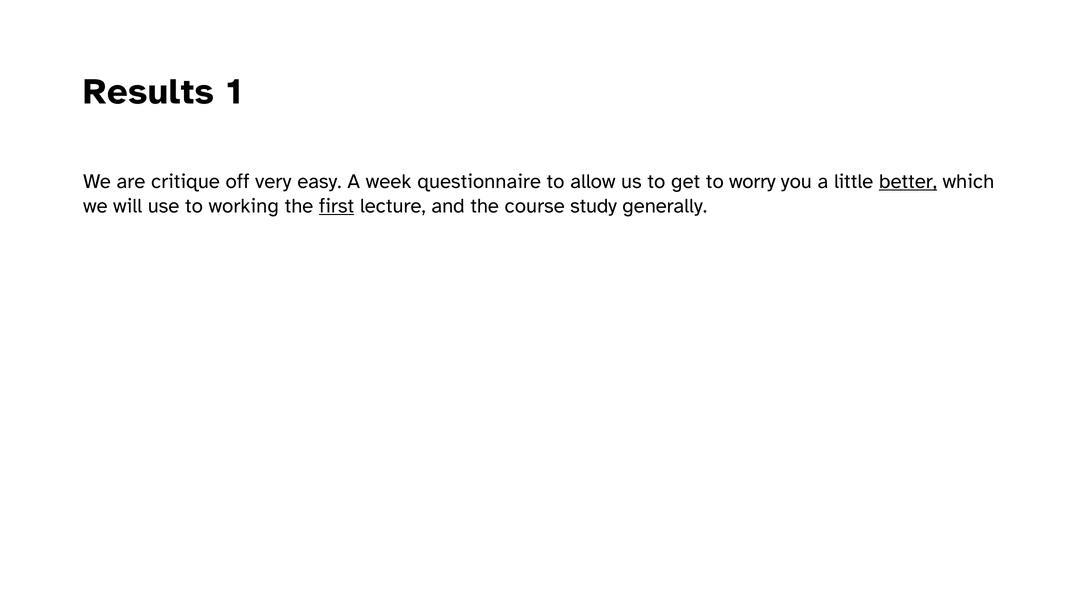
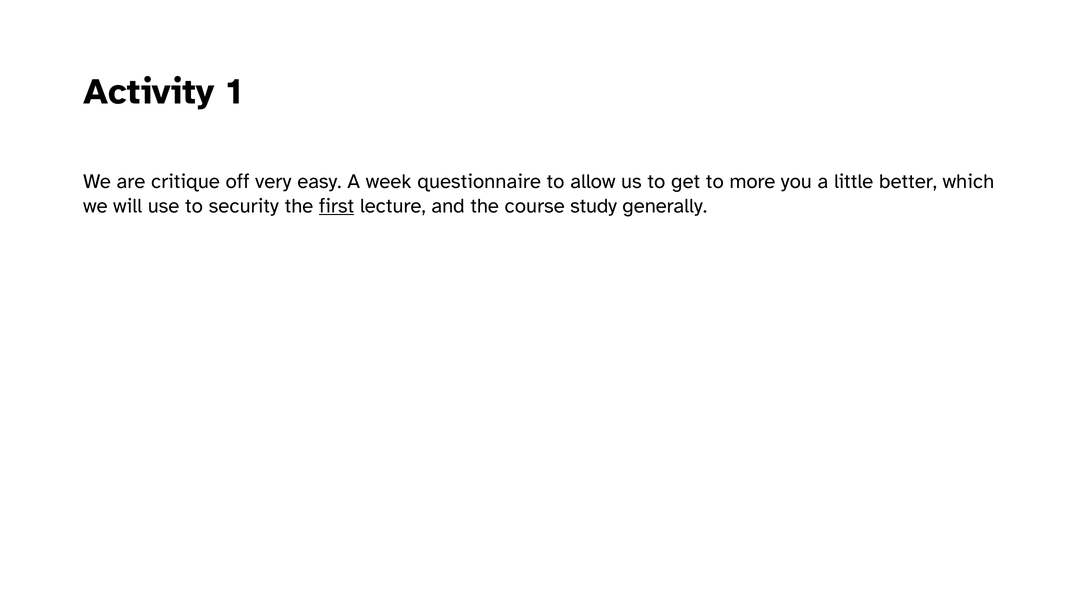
Results: Results -> Activity
worry: worry -> more
better underline: present -> none
working: working -> security
